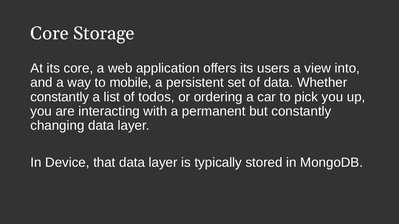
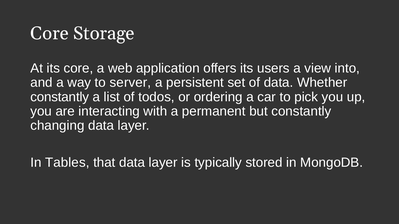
mobile: mobile -> server
Device: Device -> Tables
